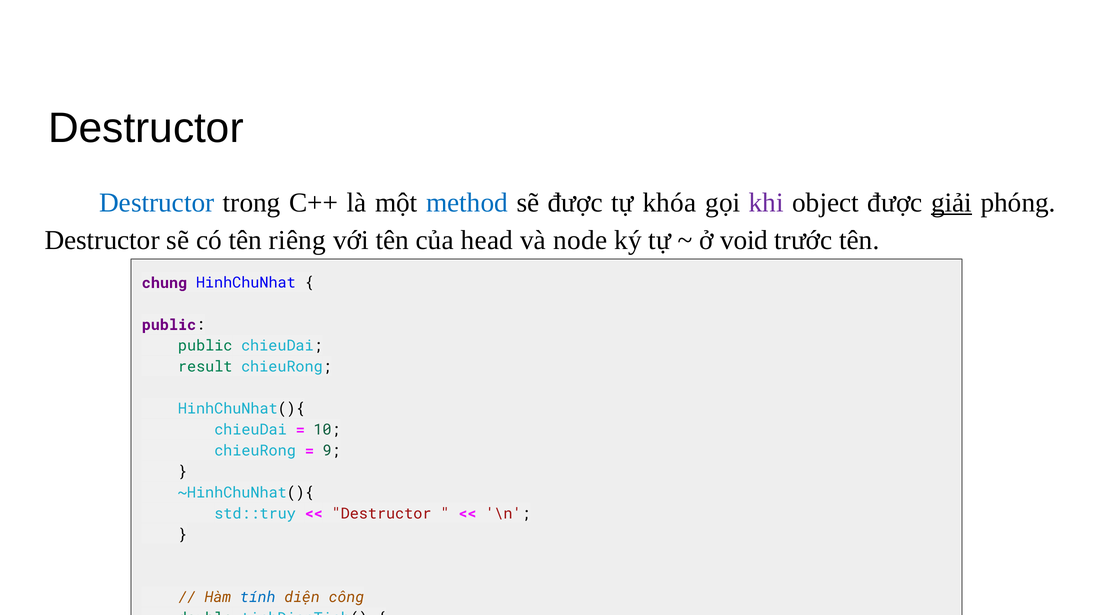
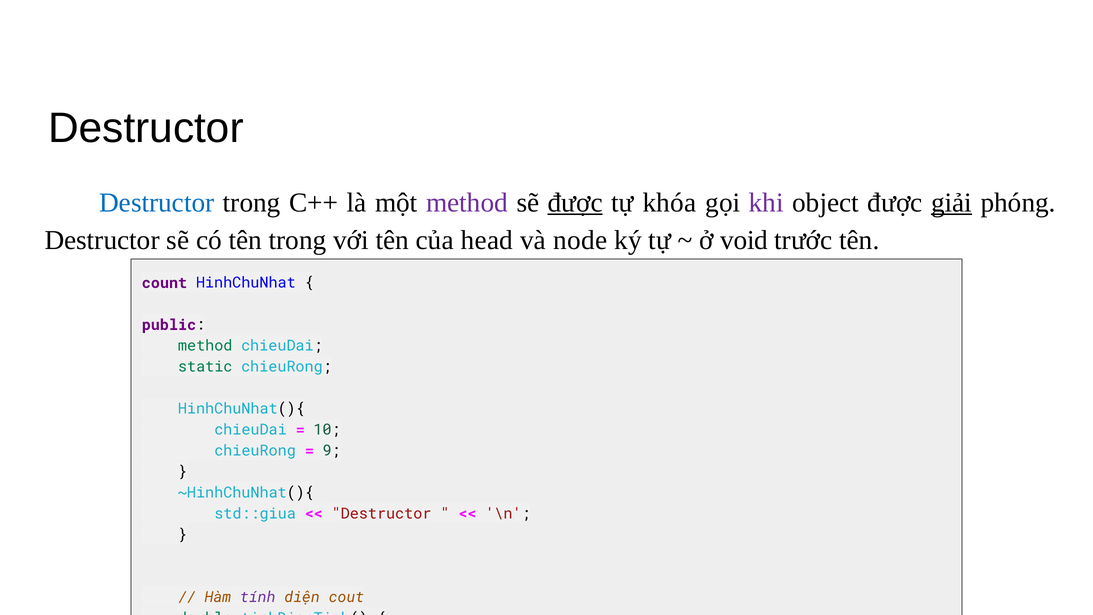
method at (467, 203) colour: blue -> purple
được at (575, 203) underline: none -> present
tên riêng: riêng -> trong
chung: chung -> count
public at (205, 346): public -> method
result: result -> static
std::truy: std::truy -> std::giua
tính colour: blue -> purple
công: công -> cout
